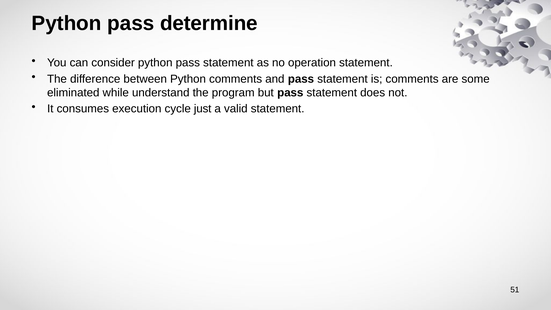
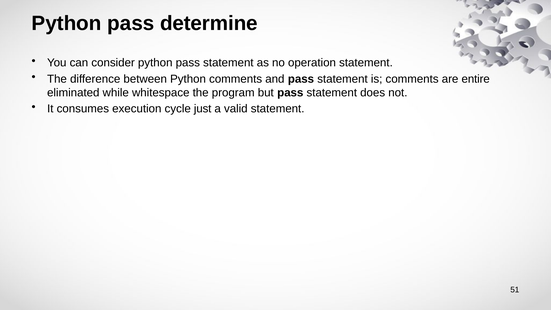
some: some -> entire
understand: understand -> whitespace
